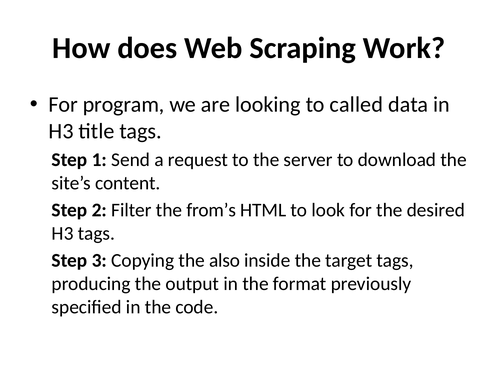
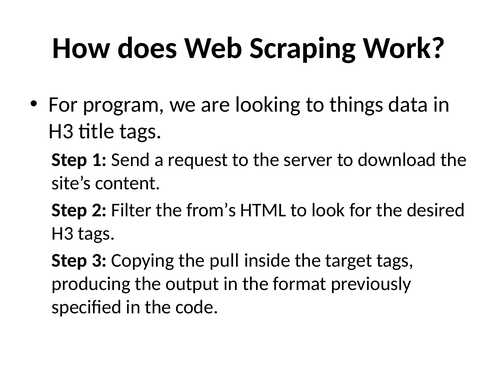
called: called -> things
also: also -> pull
